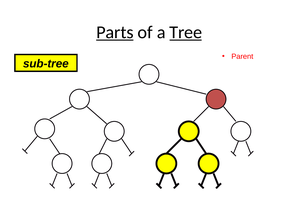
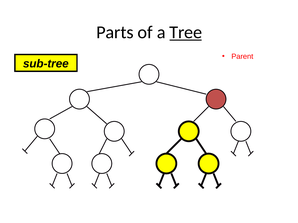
Parts underline: present -> none
